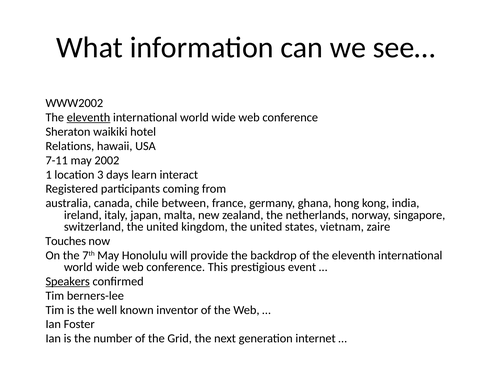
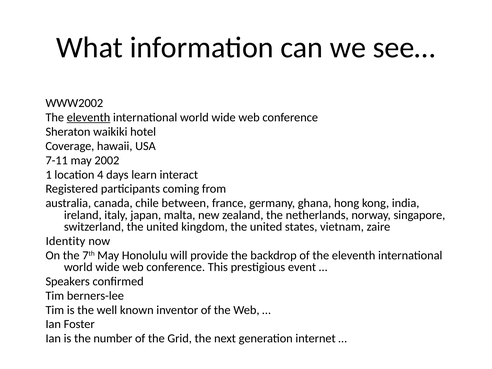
Relations: Relations -> Coverage
3: 3 -> 4
Touches: Touches -> Identity
Speakers underline: present -> none
